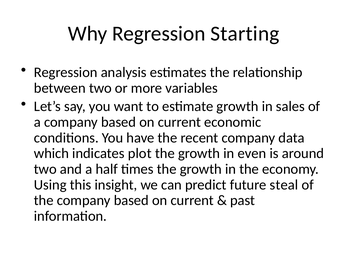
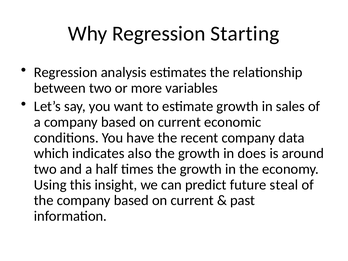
plot: plot -> also
even: even -> does
